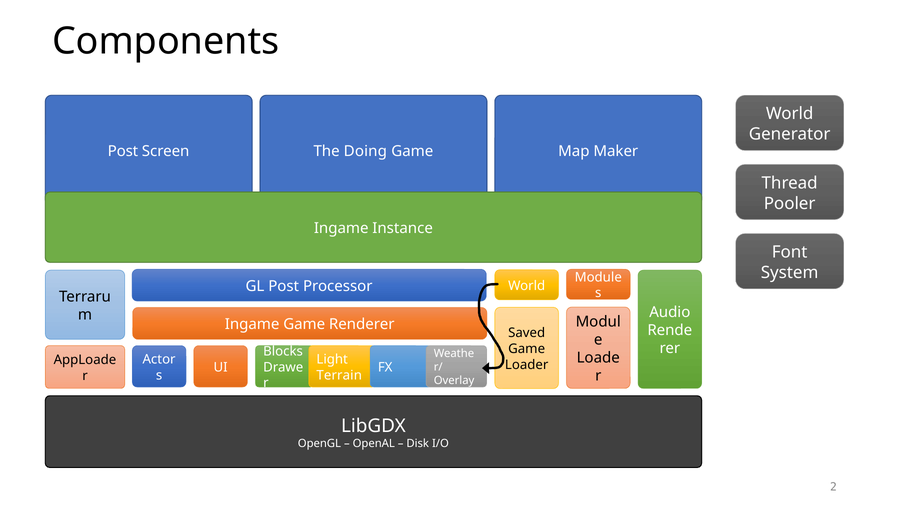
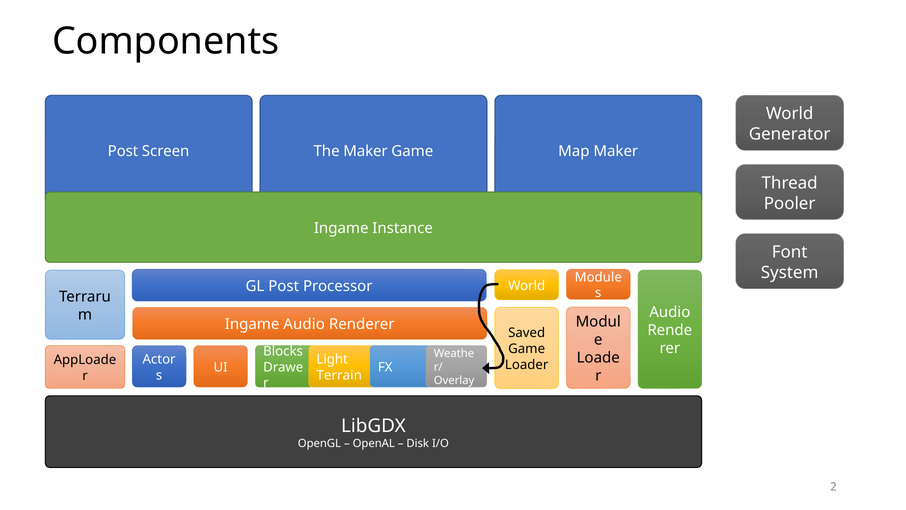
The Doing: Doing -> Maker
Ingame Game: Game -> Audio
